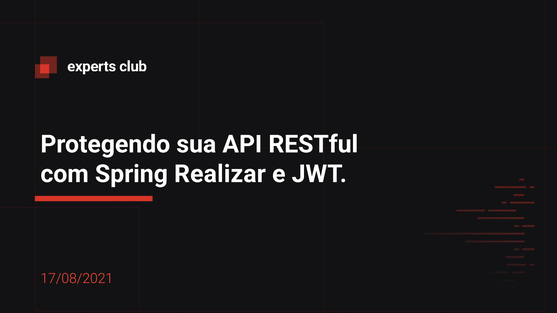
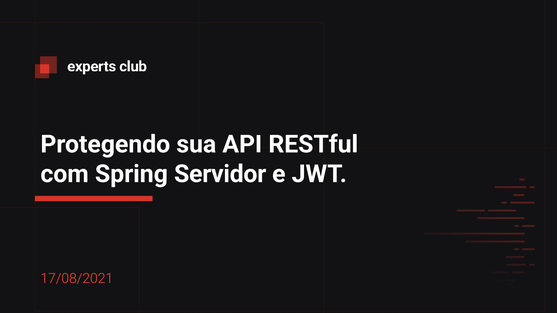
Realizar: Realizar -> Servidor
